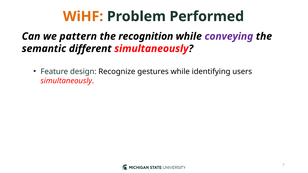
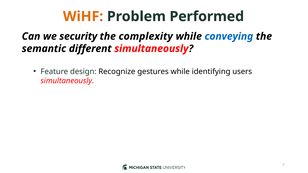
pattern: pattern -> security
recognition: recognition -> complexity
conveying colour: purple -> blue
